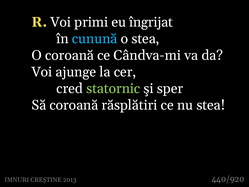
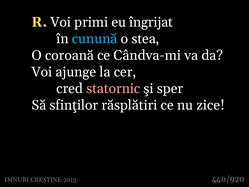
statornic colour: light green -> pink
Să coroană: coroană -> sfinţilor
nu stea: stea -> zice
